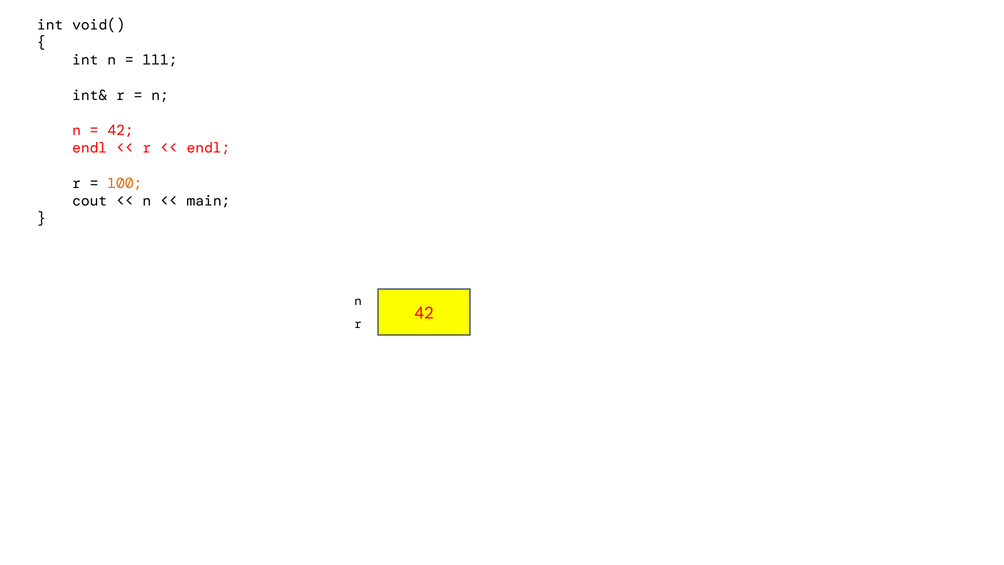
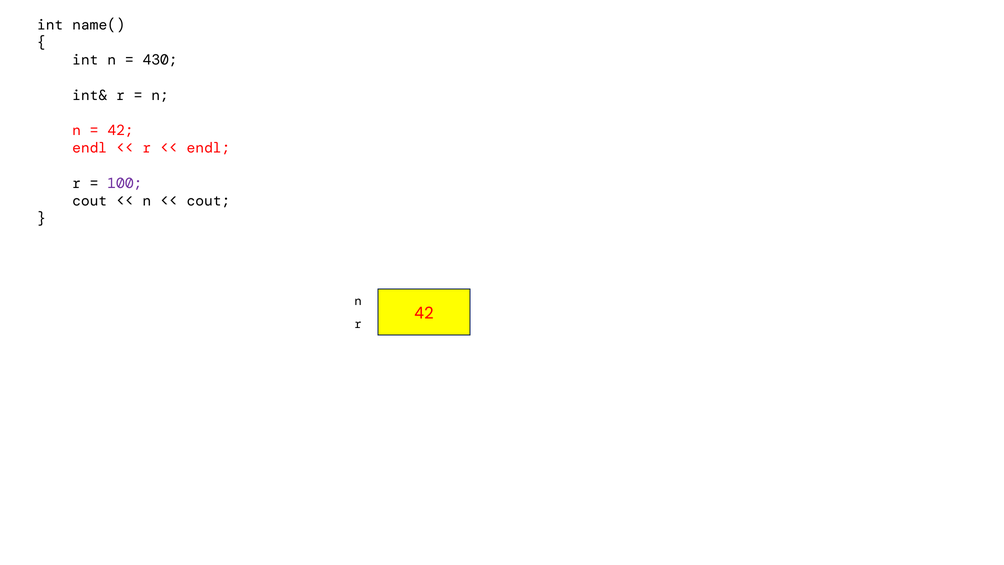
void(: void( -> name(
111: 111 -> 430
100 colour: orange -> purple
main at (208, 201): main -> cout
